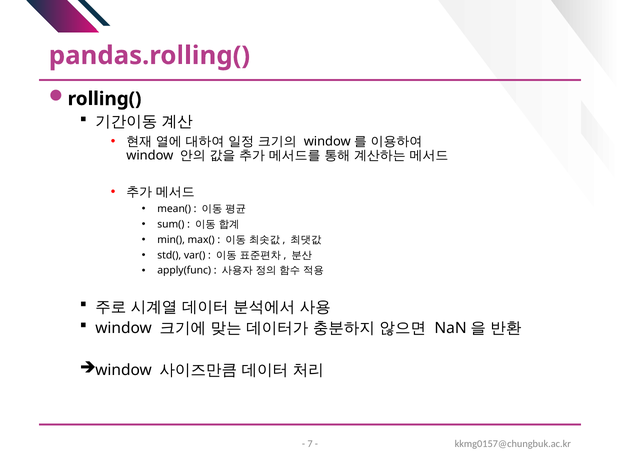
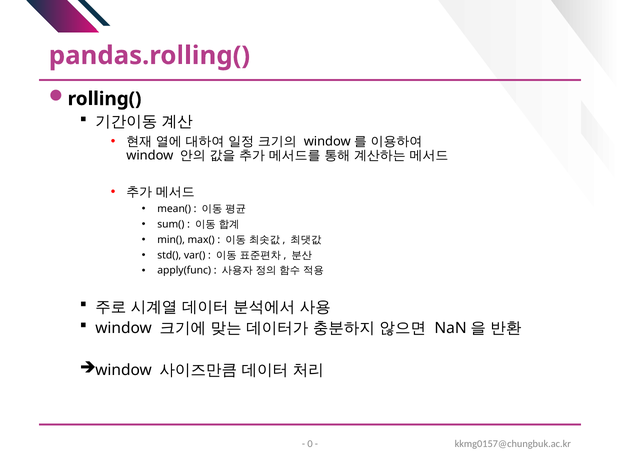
7: 7 -> 0
